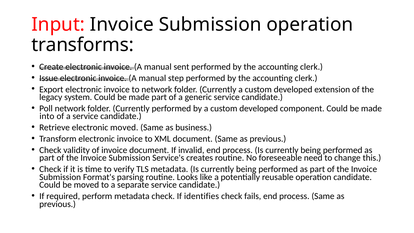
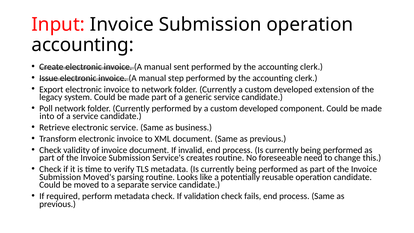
transforms at (83, 45): transforms -> accounting
electronic moved: moved -> service
Format's: Format's -> Moved's
identifies: identifies -> validation
